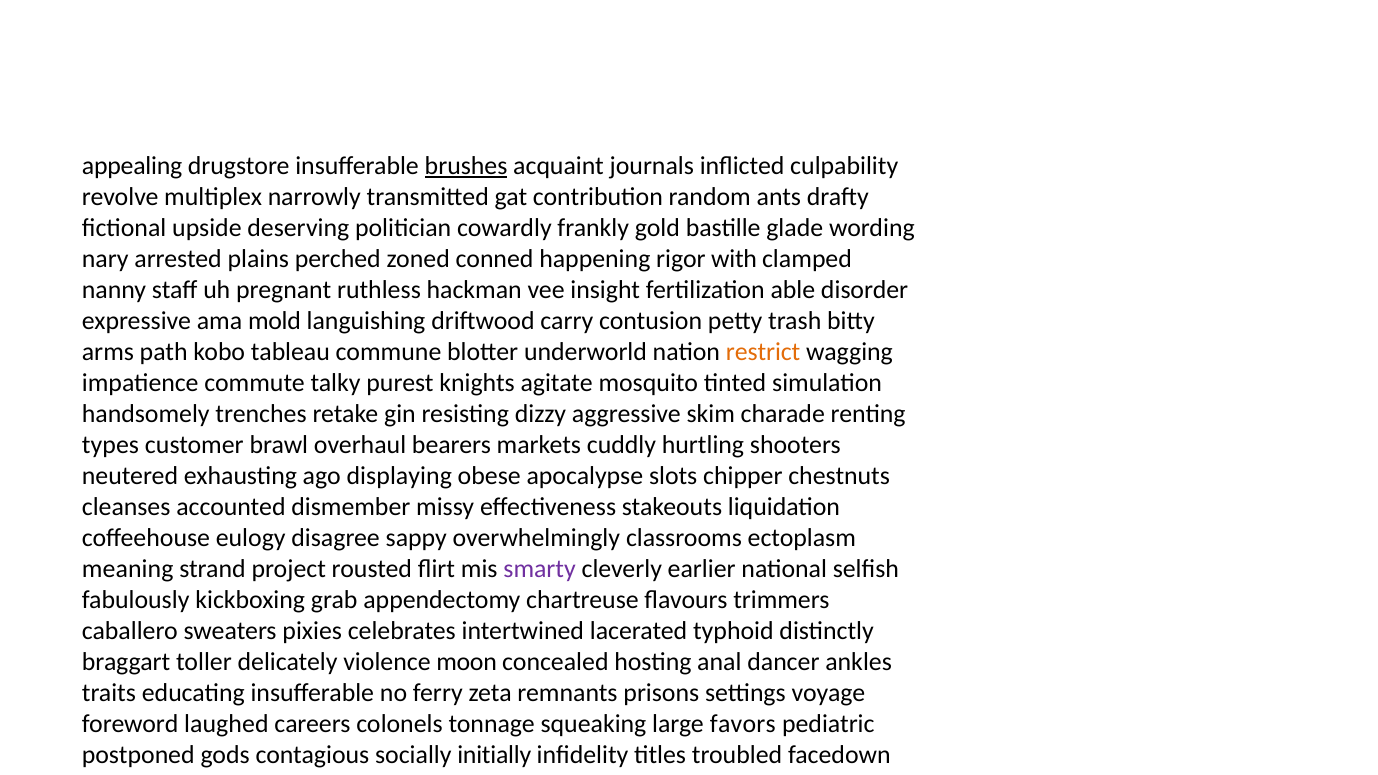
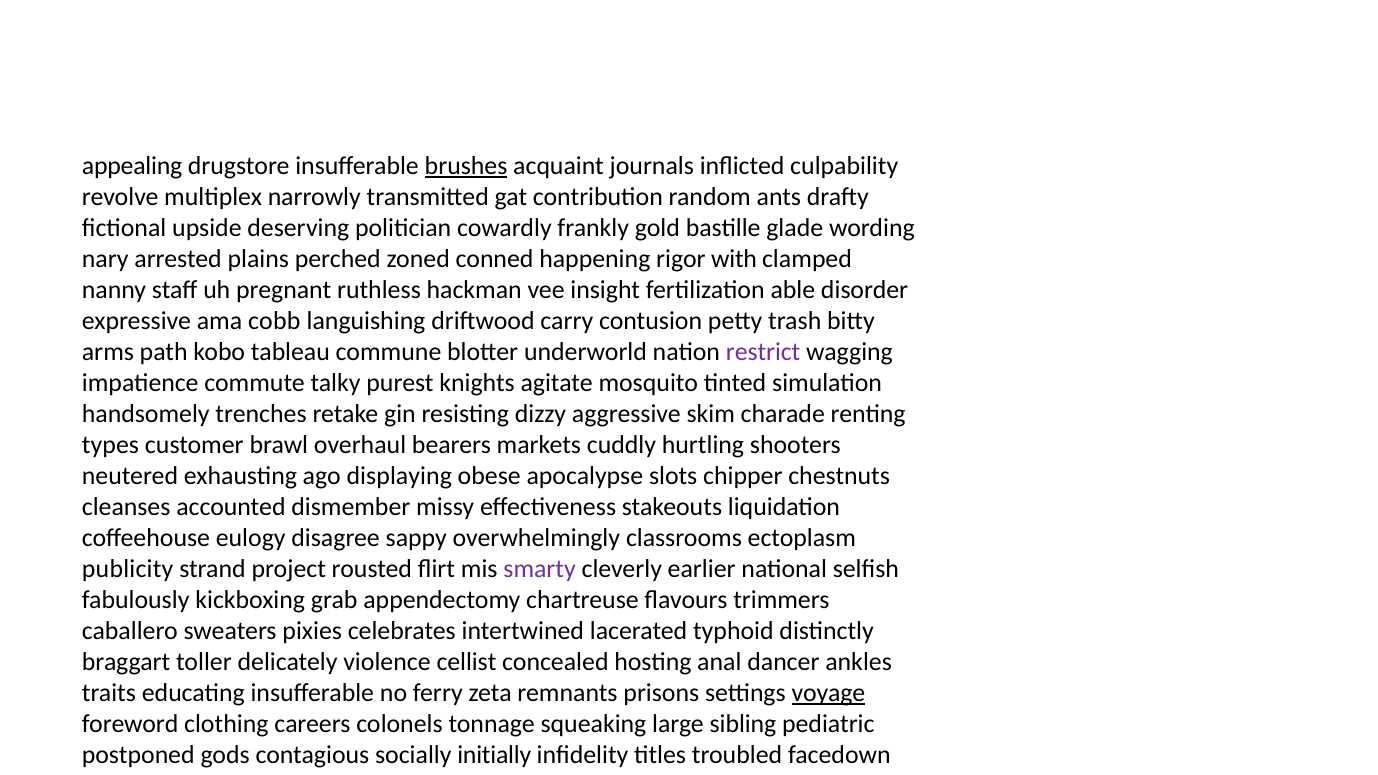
mold: mold -> cobb
restrict colour: orange -> purple
meaning: meaning -> publicity
moon: moon -> cellist
voyage underline: none -> present
laughed: laughed -> clothing
favors: favors -> sibling
